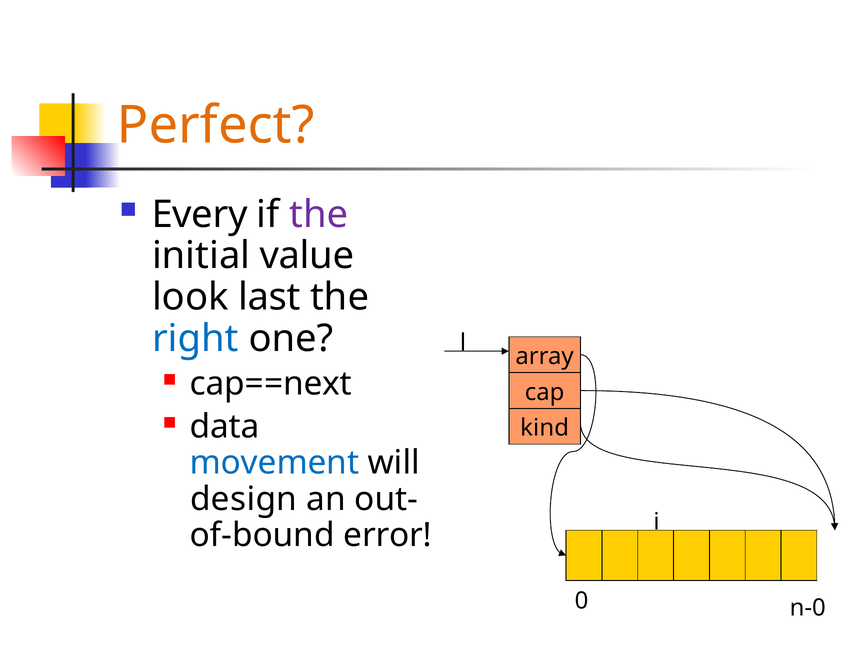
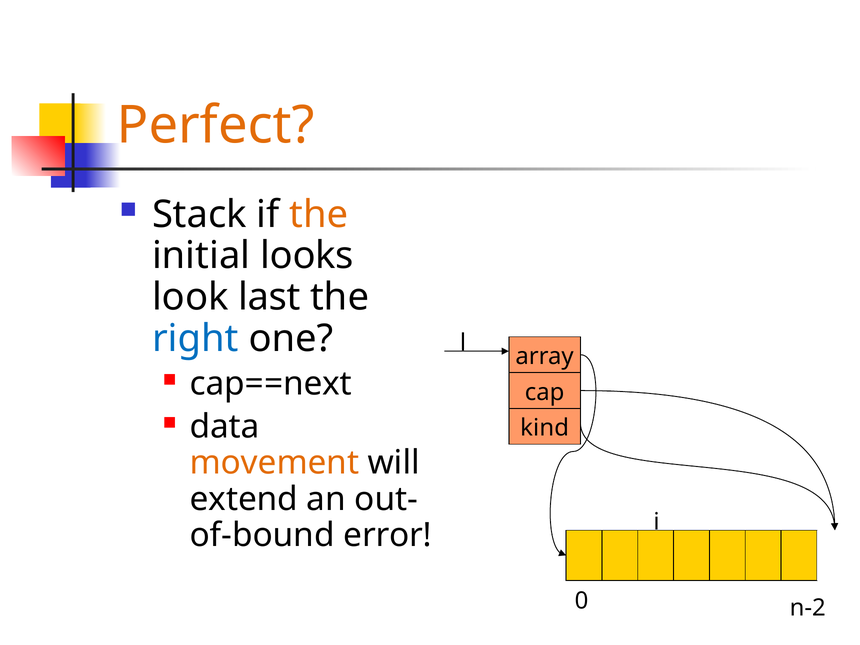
Every: Every -> Stack
the at (319, 215) colour: purple -> orange
value: value -> looks
movement colour: blue -> orange
design: design -> extend
n-0: n-0 -> n-2
